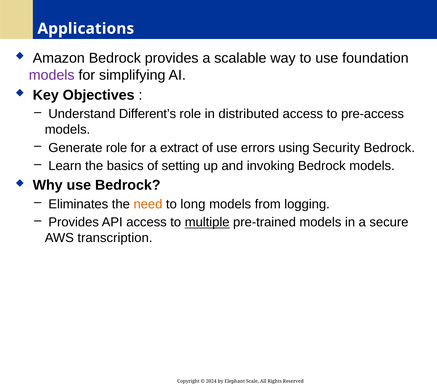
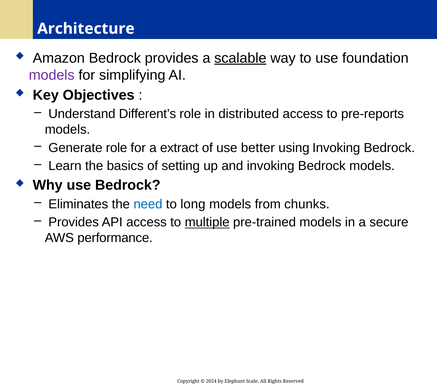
Applications: Applications -> Architecture
scalable underline: none -> present
pre-access: pre-access -> pre-reports
errors: errors -> better
using Security: Security -> Invoking
need colour: orange -> blue
logging: logging -> chunks
transcription: transcription -> performance
